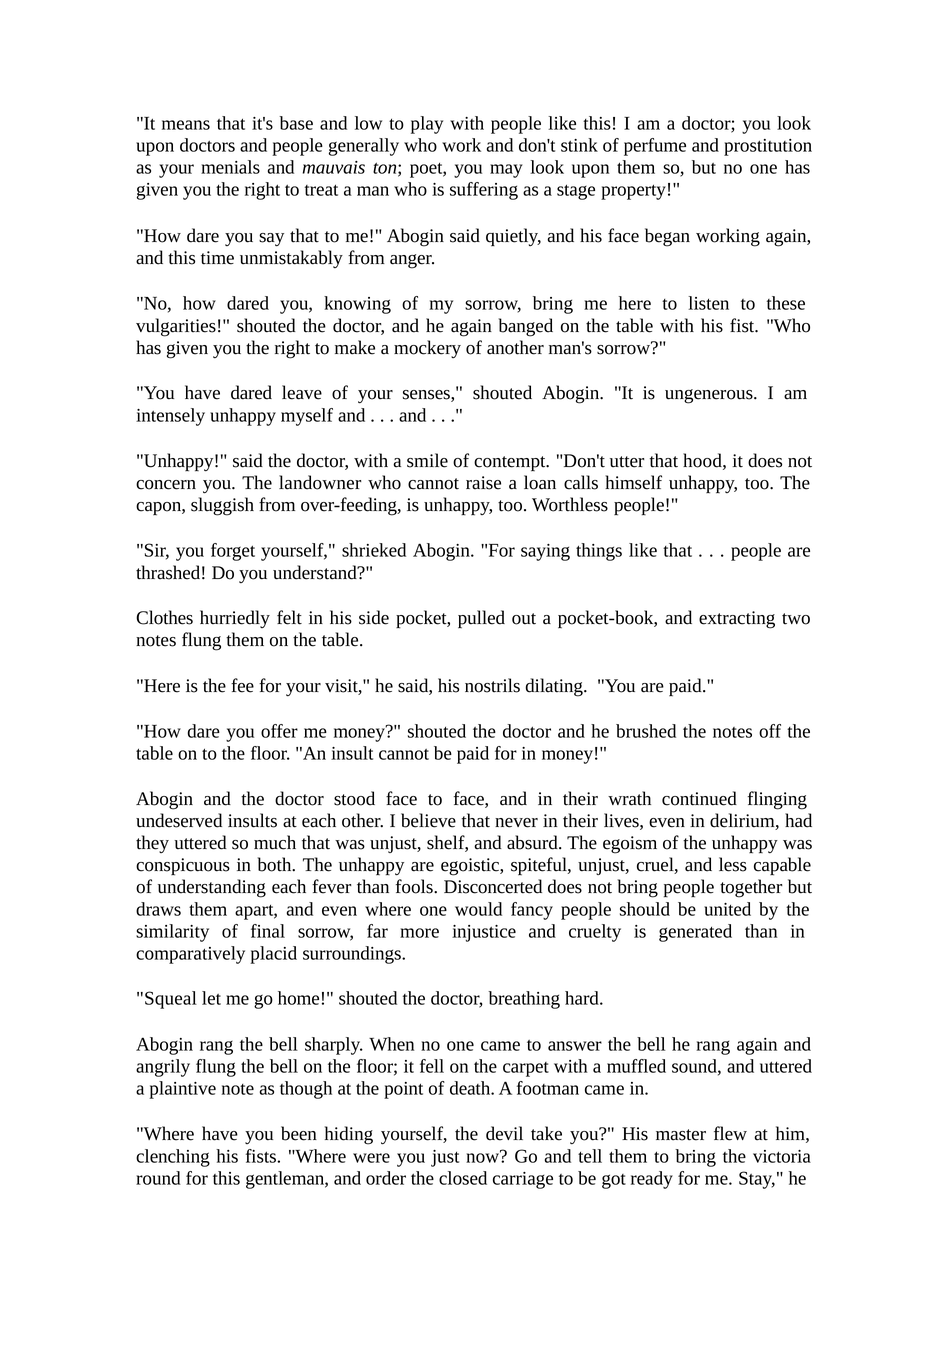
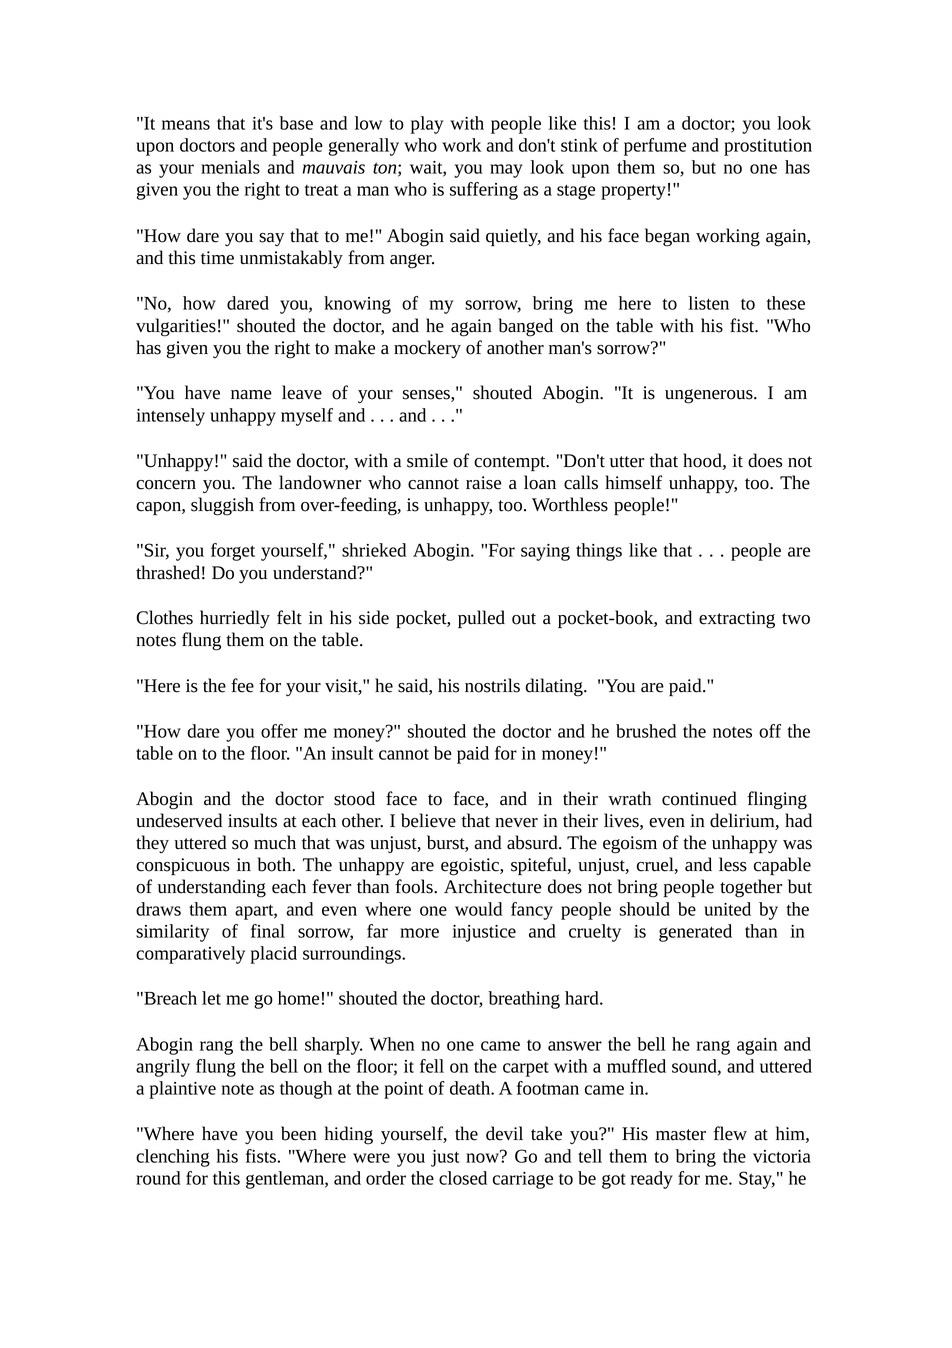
poet: poet -> wait
have dared: dared -> name
shelf: shelf -> burst
Disconcerted: Disconcerted -> Architecture
Squeal: Squeal -> Breach
